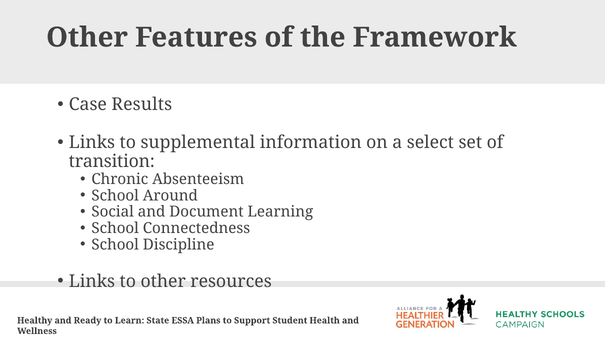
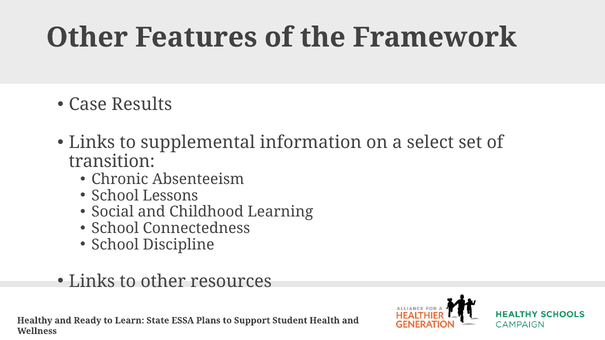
Around: Around -> Lessons
Document: Document -> Childhood
